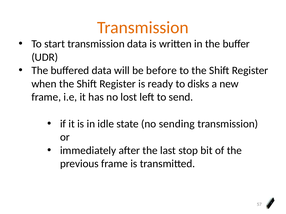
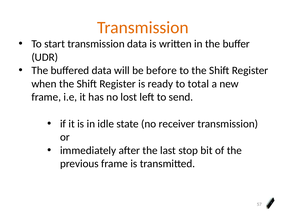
disks: disks -> total
sending: sending -> receiver
